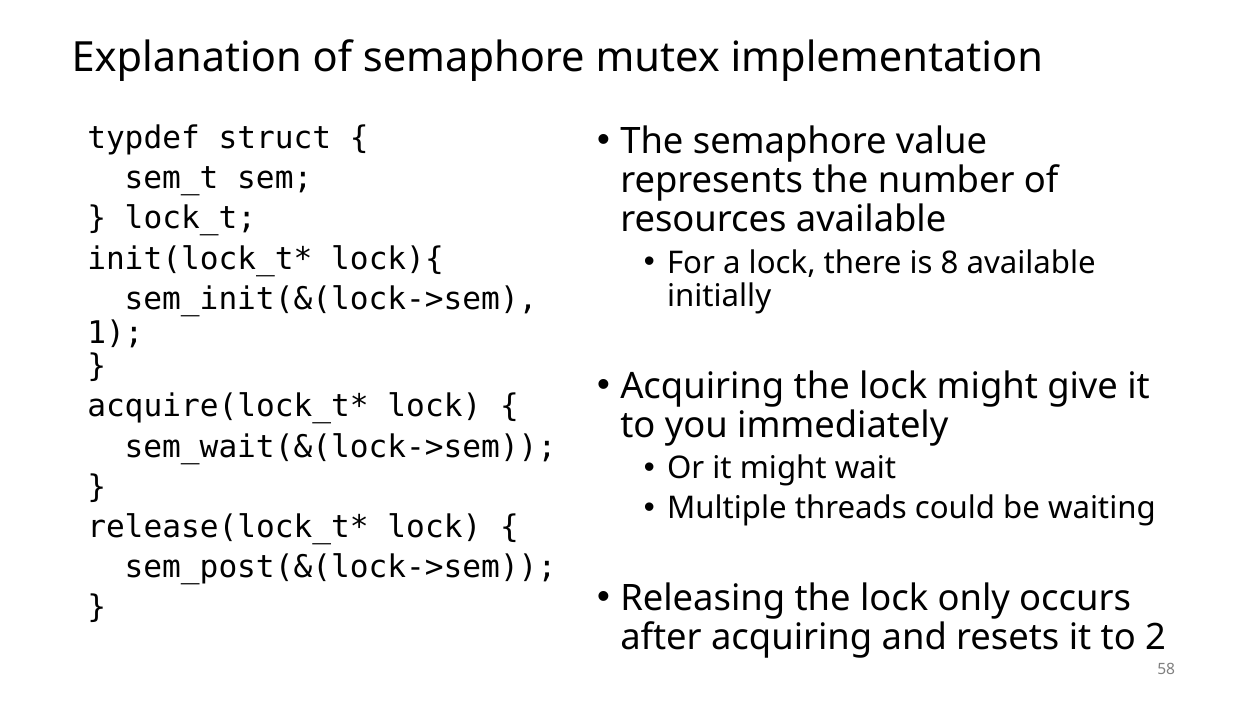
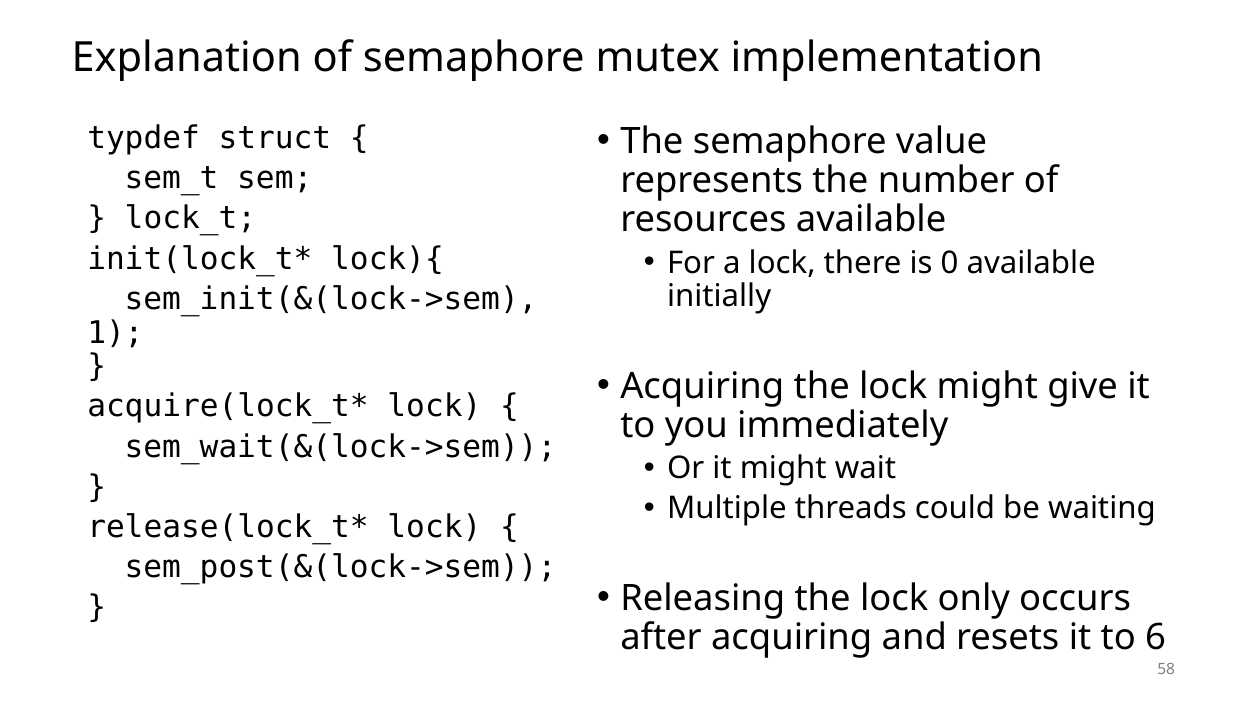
8: 8 -> 0
2: 2 -> 6
